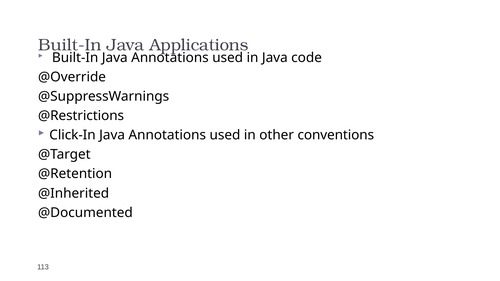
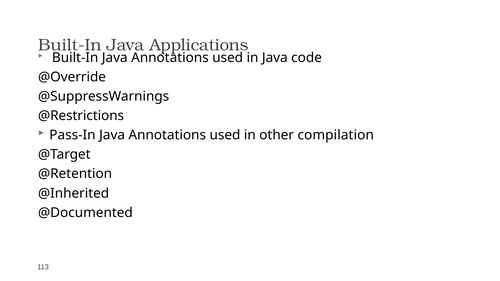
Click-In: Click-In -> Pass-In
conventions: conventions -> compilation
